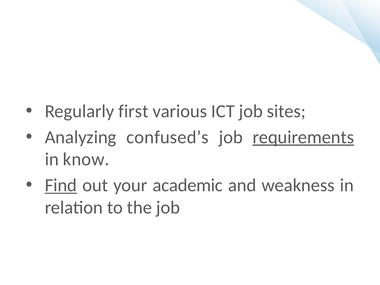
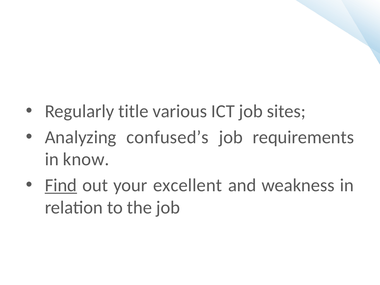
first: first -> title
requirements underline: present -> none
academic: academic -> excellent
